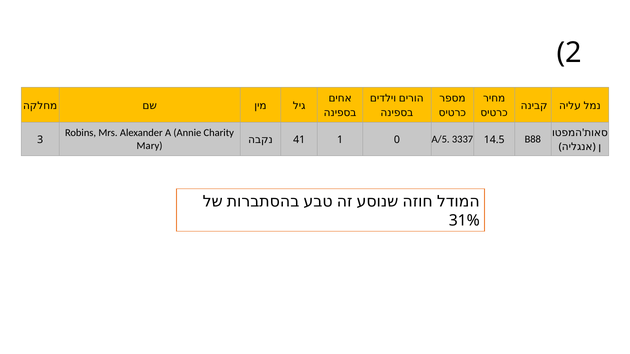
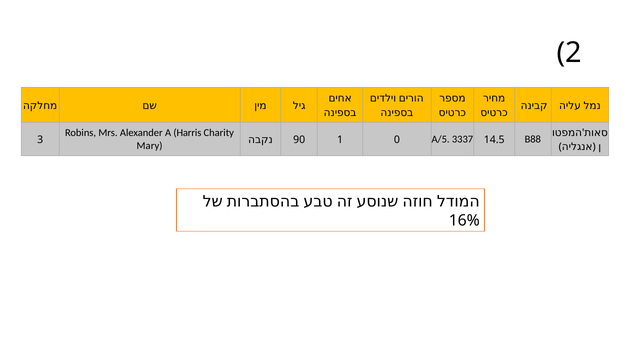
Annie: Annie -> Harris
41: 41 -> 90
31%: 31% -> 16%
